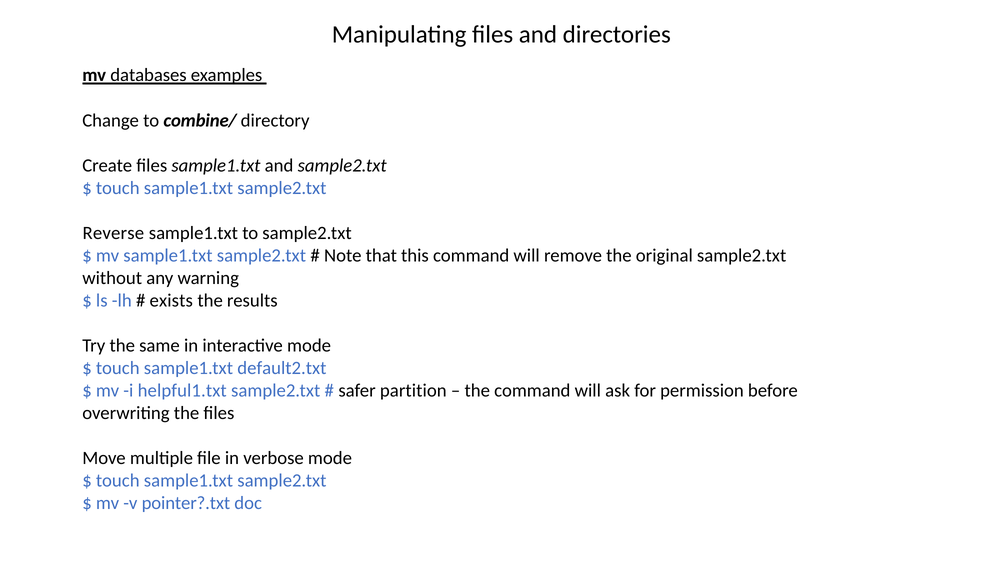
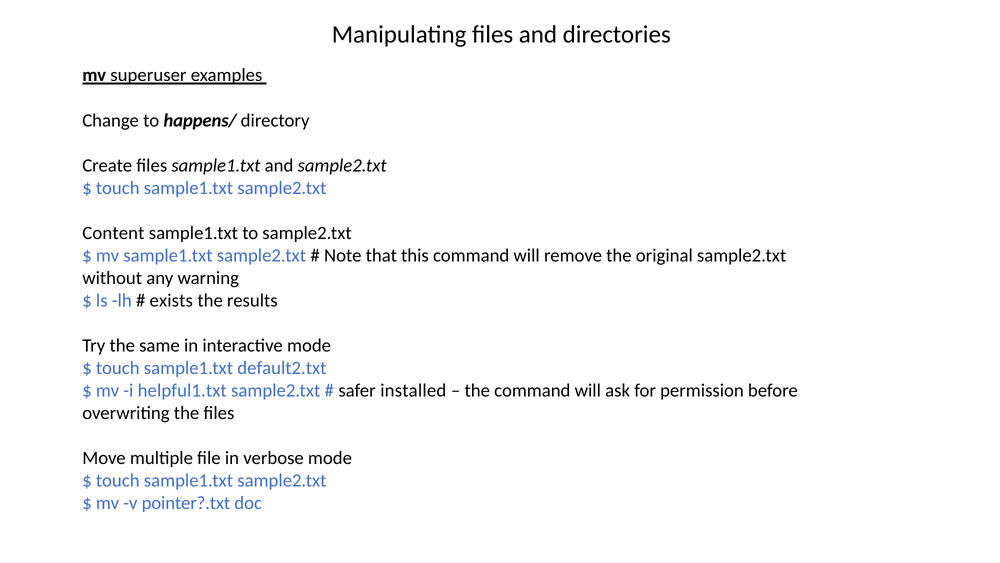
databases: databases -> superuser
combine/: combine/ -> happens/
Reverse: Reverse -> Content
partition: partition -> installed
